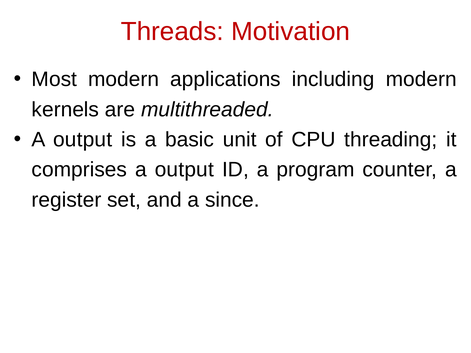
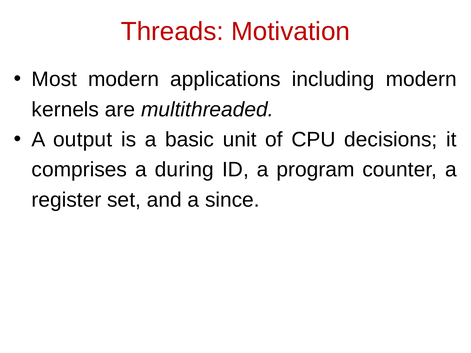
threading: threading -> decisions
comprises a output: output -> during
